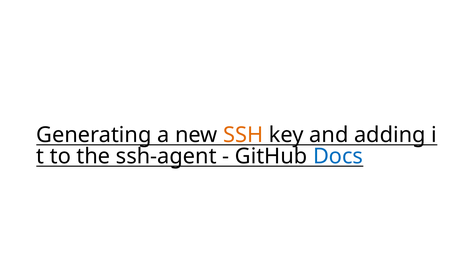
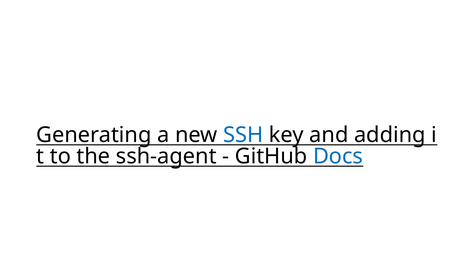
SSH colour: orange -> blue
